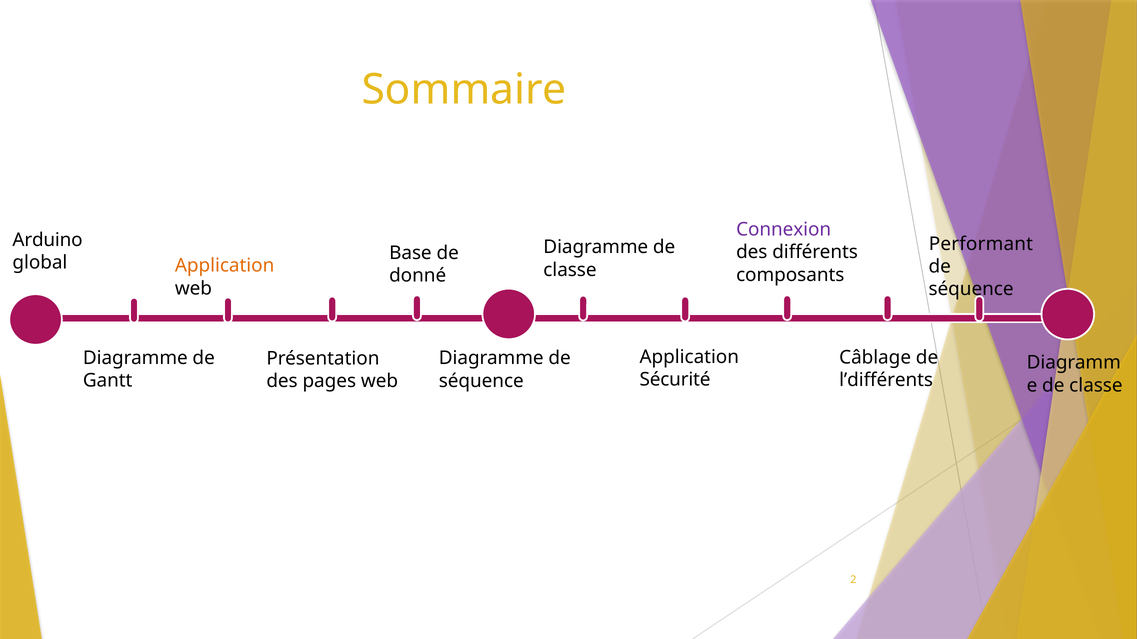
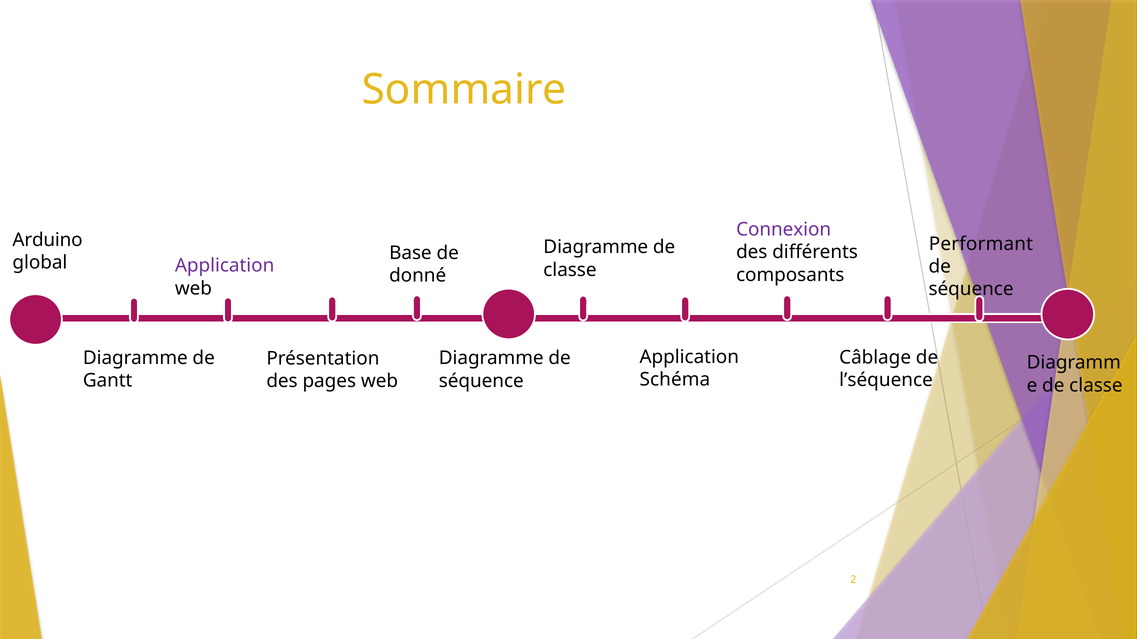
Application at (225, 266) colour: orange -> purple
Sécurité: Sécurité -> Schéma
l’différents: l’différents -> l’séquence
